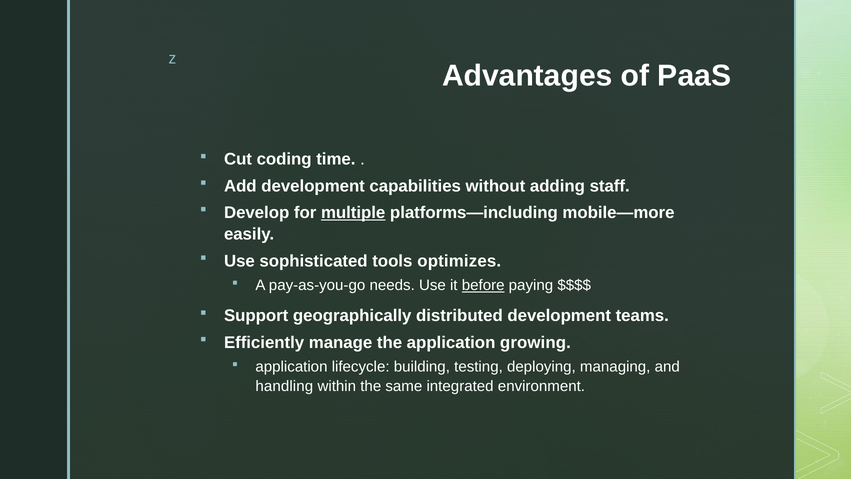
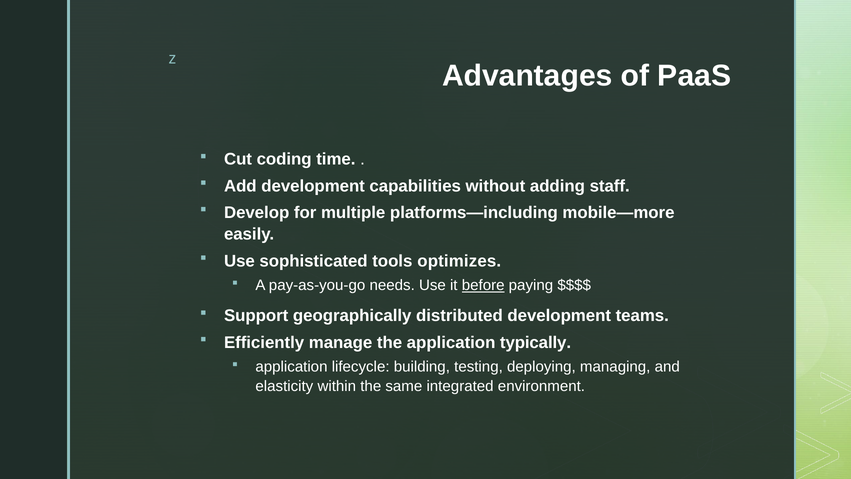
multiple underline: present -> none
growing: growing -> typically
handling: handling -> elasticity
